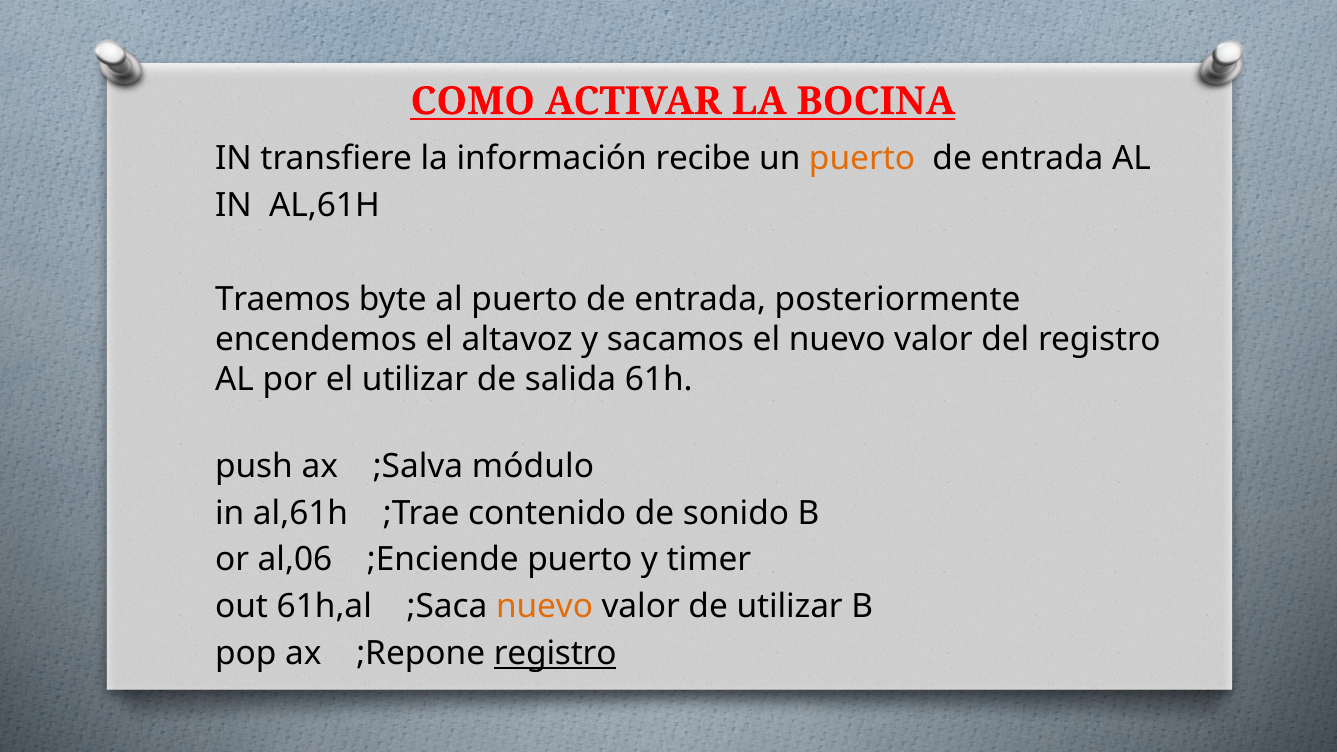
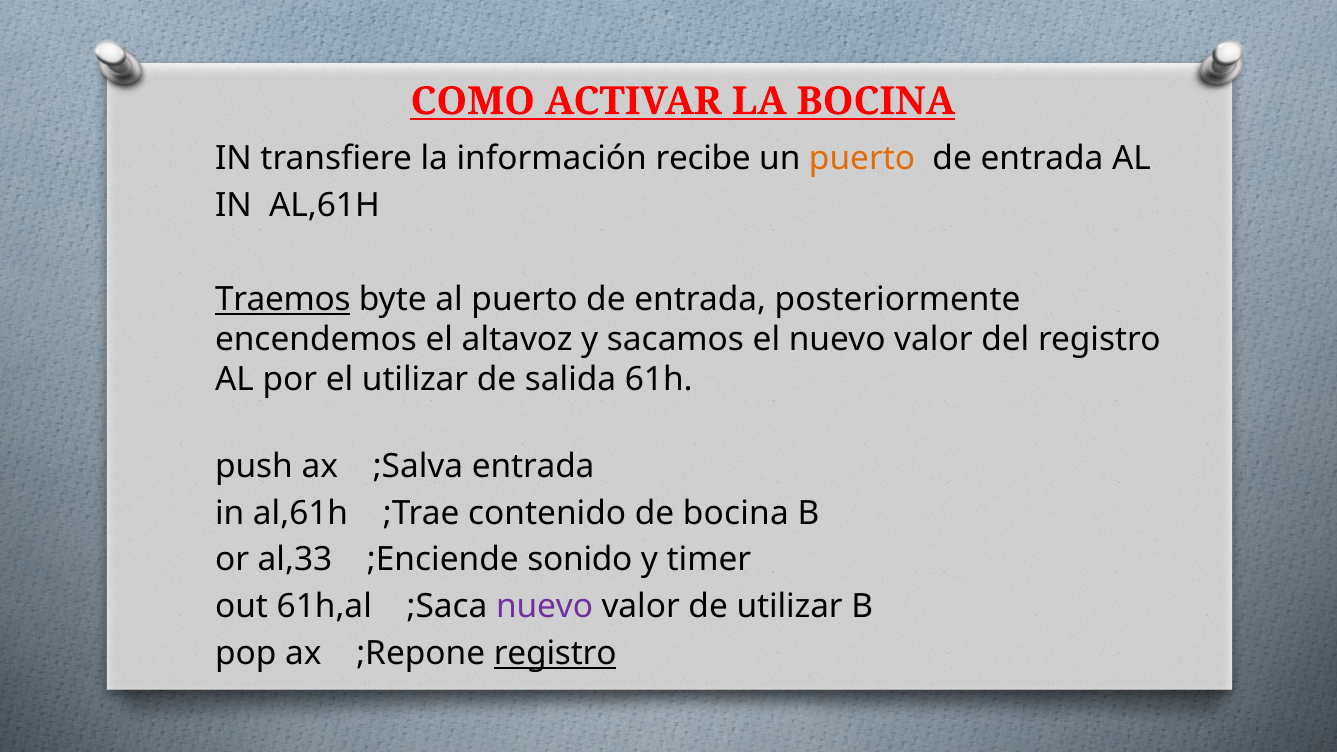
Traemos underline: none -> present
;Salva módulo: módulo -> entrada
de sonido: sonido -> bocina
al,06: al,06 -> al,33
;Enciende puerto: puerto -> sonido
nuevo at (545, 607) colour: orange -> purple
